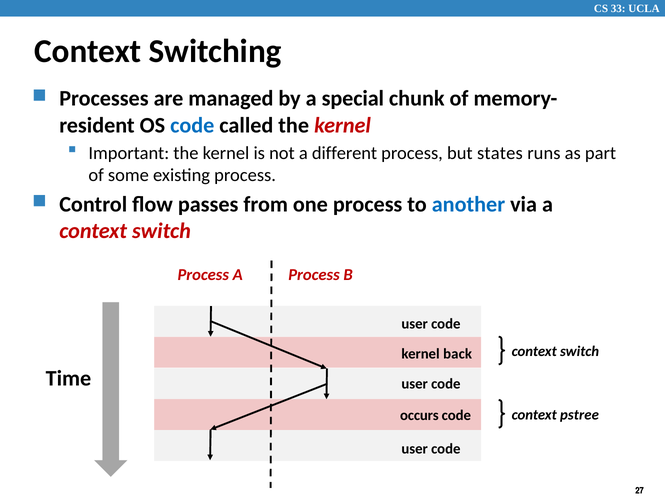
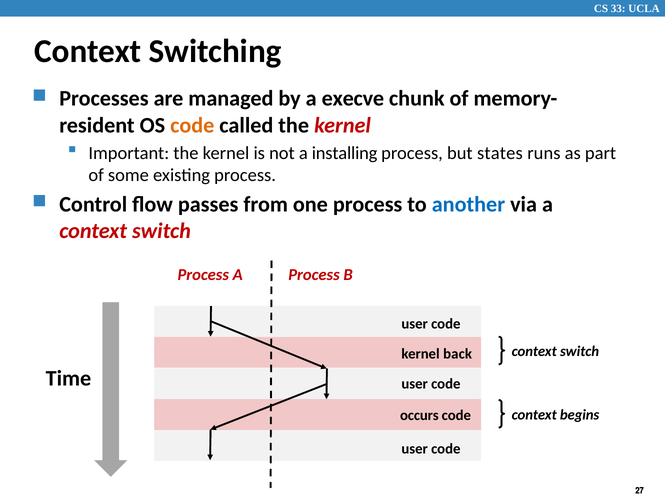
special: special -> execve
code at (192, 125) colour: blue -> orange
different: different -> installing
pstree: pstree -> begins
